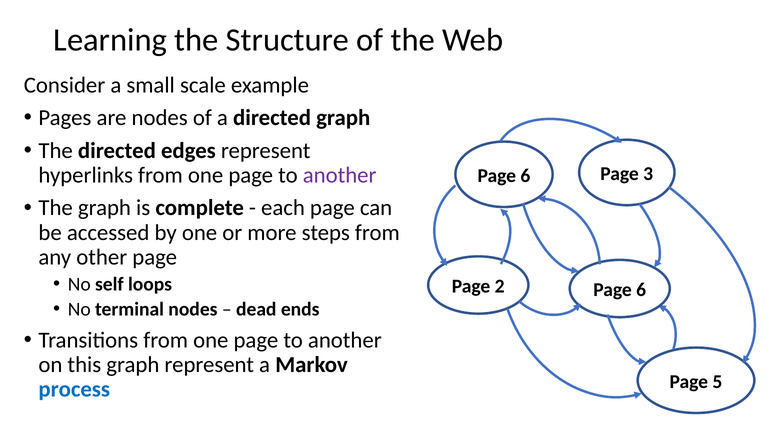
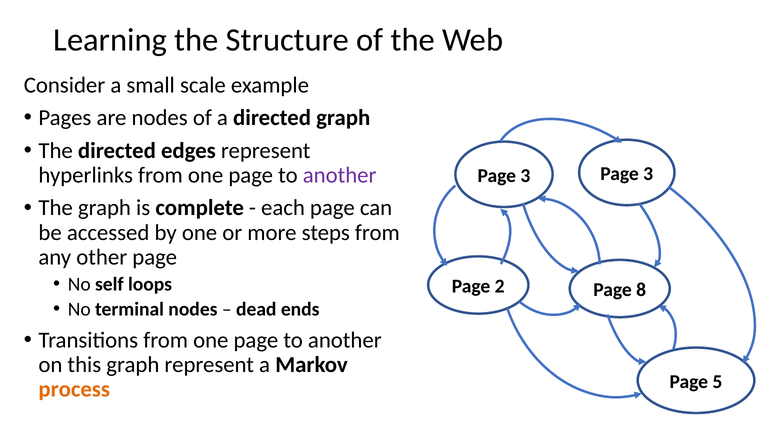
6 at (525, 176): 6 -> 3
6 at (641, 290): 6 -> 8
process colour: blue -> orange
